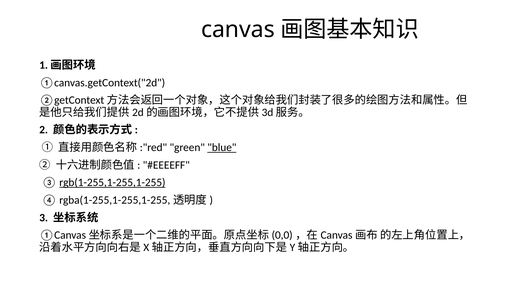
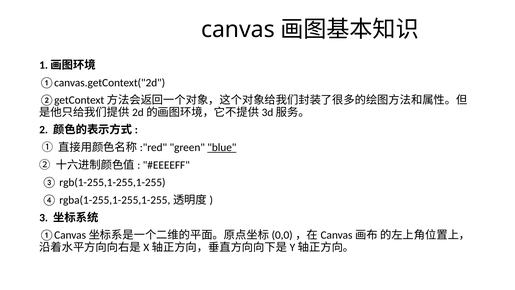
rgb(1-255,1-255,1-255 underline: present -> none
